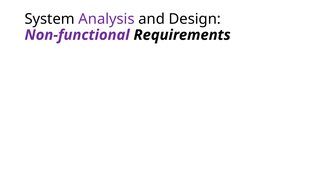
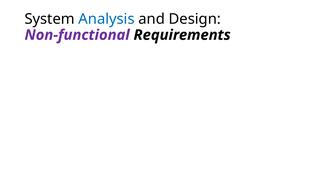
Analysis colour: purple -> blue
